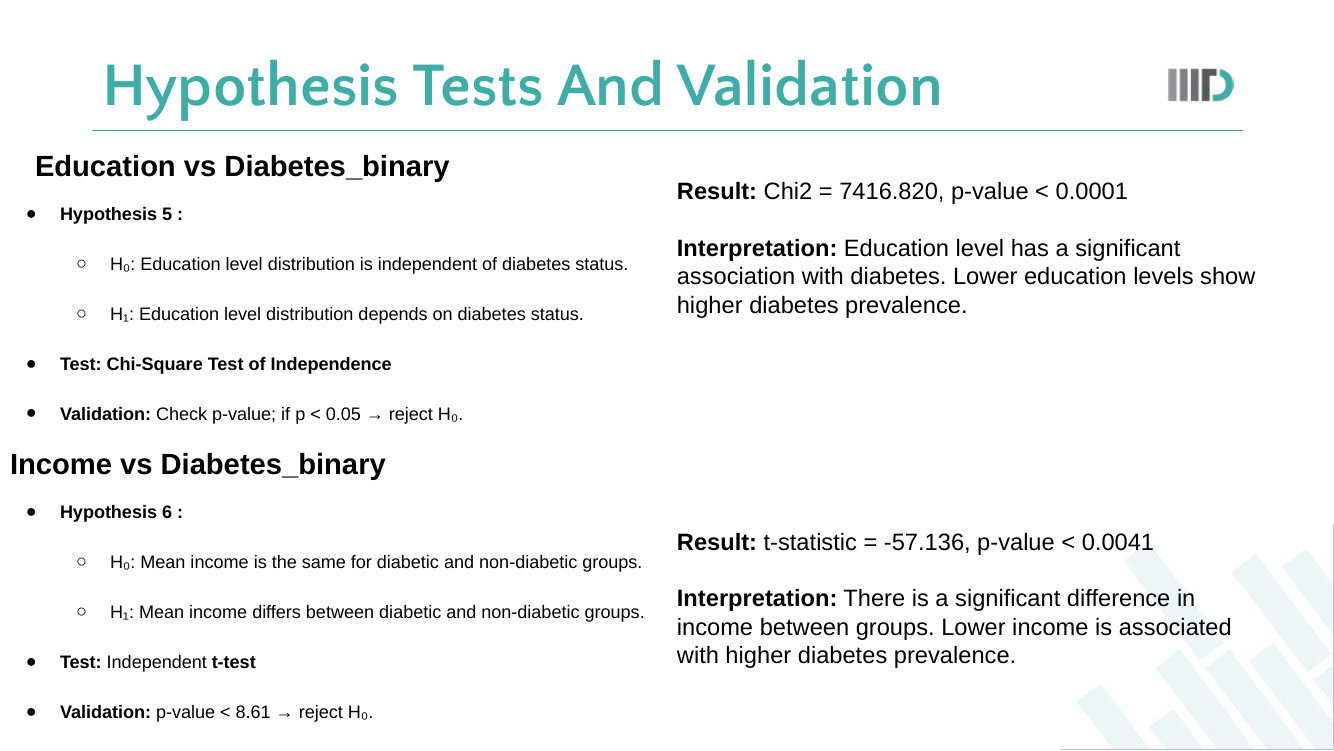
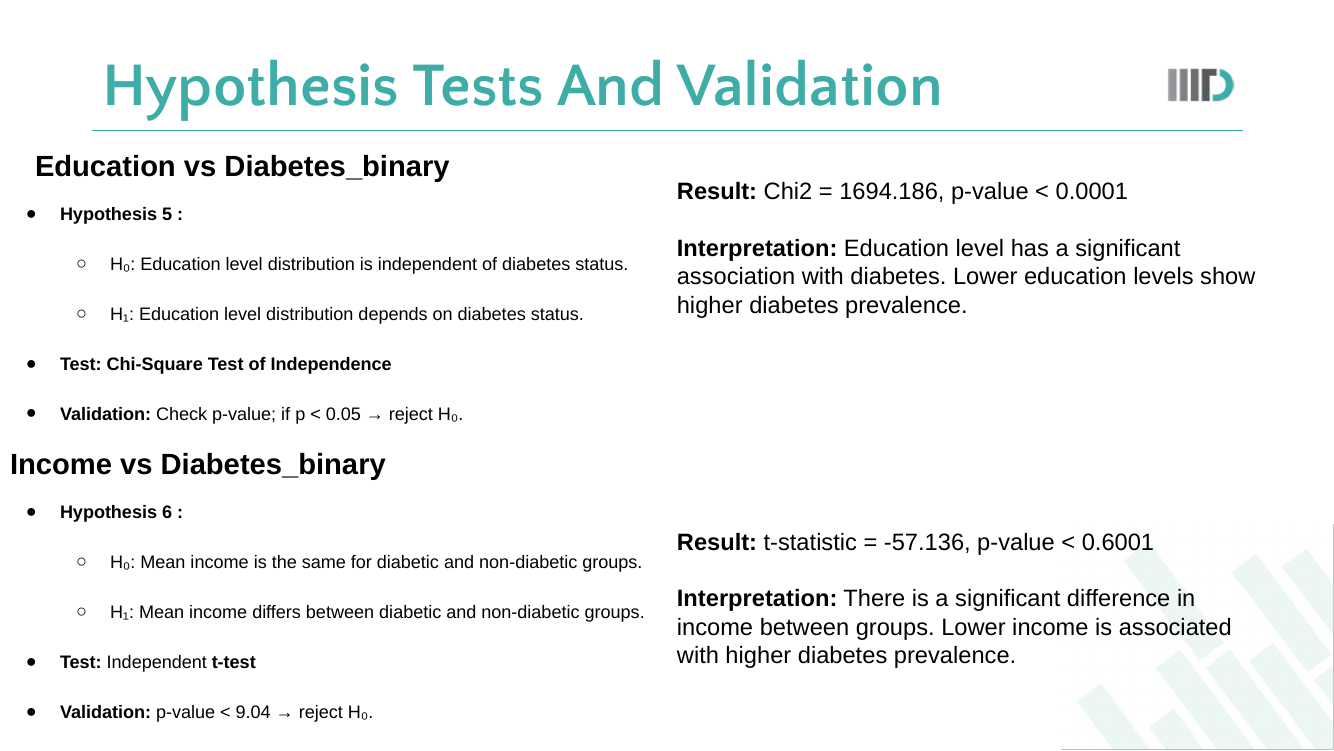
7416.820: 7416.820 -> 1694.186
0.0041: 0.0041 -> 0.6001
8.61: 8.61 -> 9.04
